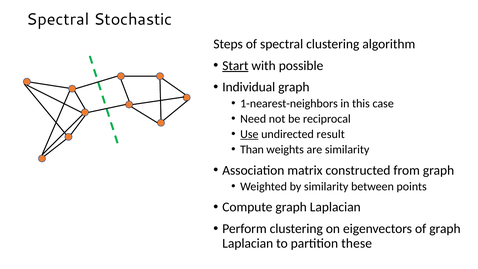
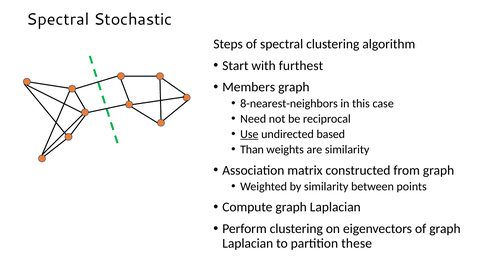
Start underline: present -> none
possible: possible -> furthest
Individual: Individual -> Members
1-nearest-neighbors: 1-nearest-neighbors -> 8-nearest-neighbors
result: result -> based
